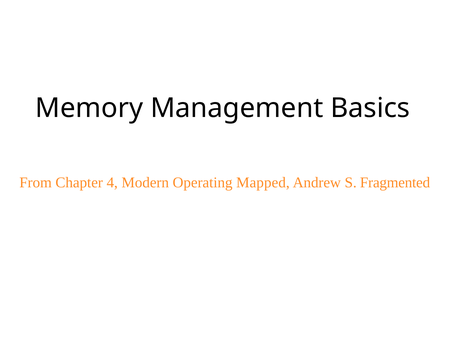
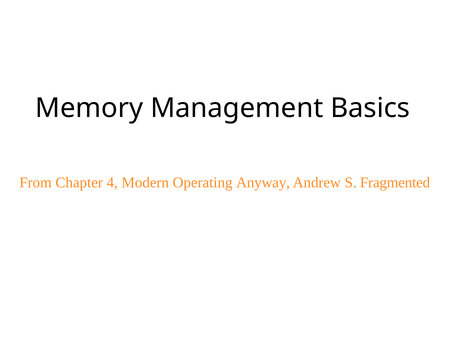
Mapped: Mapped -> Anyway
